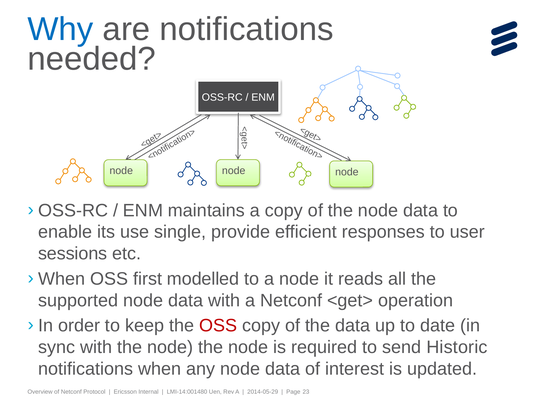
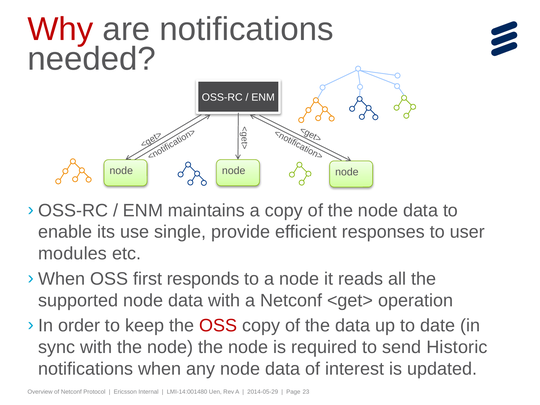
Why colour: blue -> red
sessions: sessions -> modules
modelled: modelled -> responds
